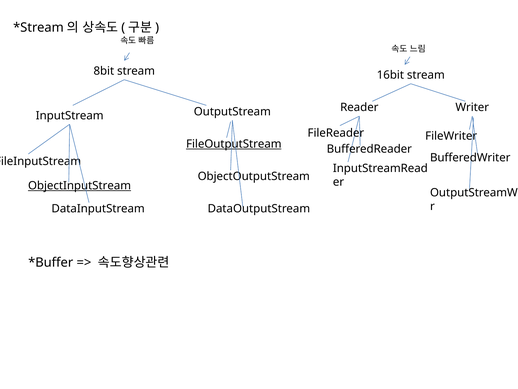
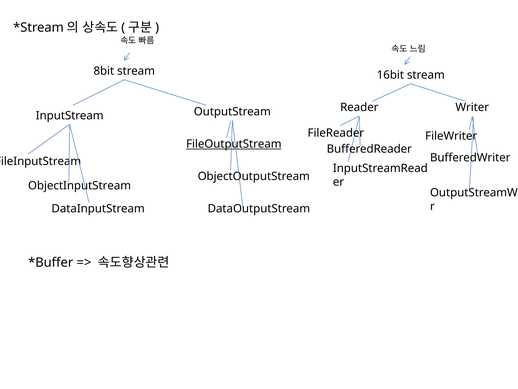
ObjectInputStream underline: present -> none
